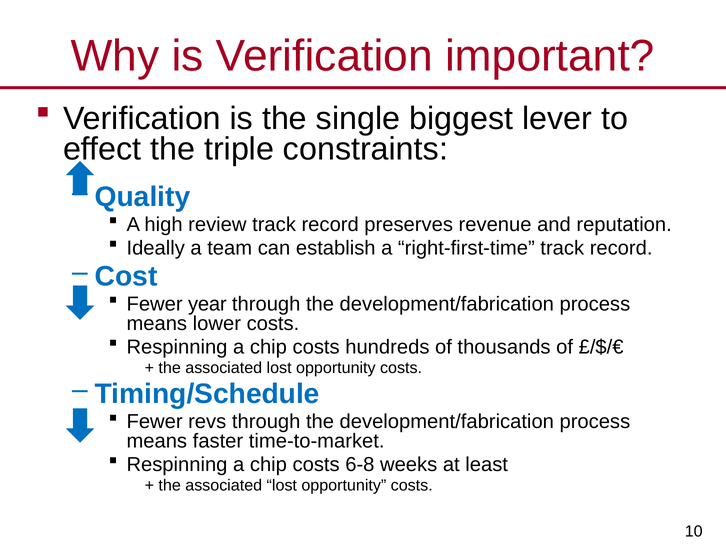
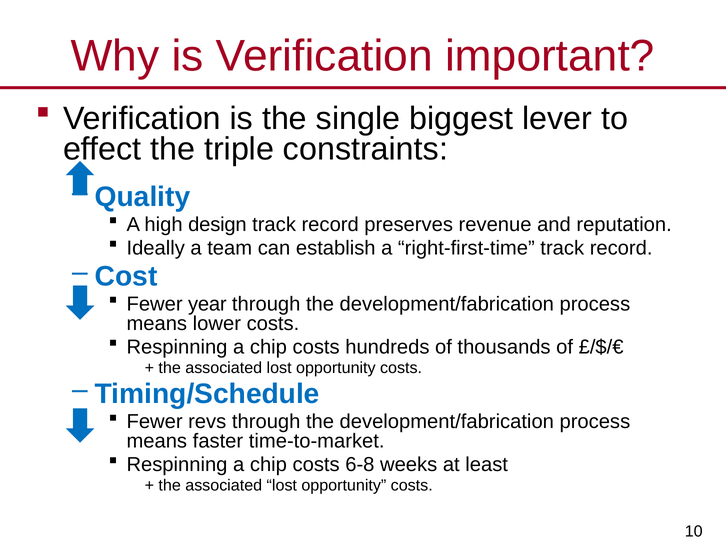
review: review -> design
